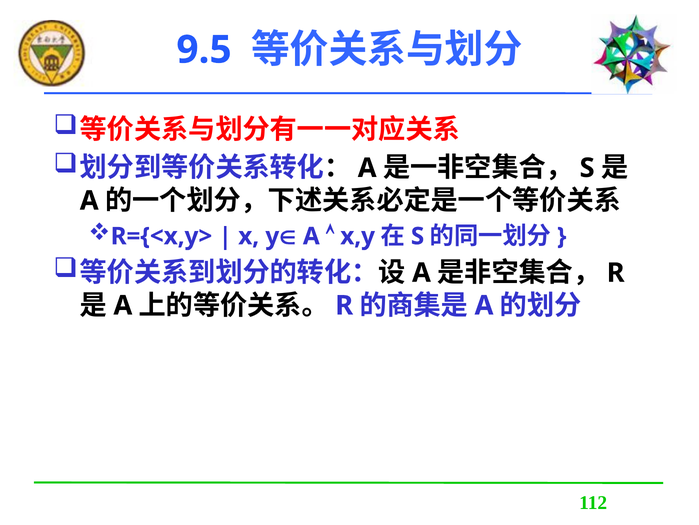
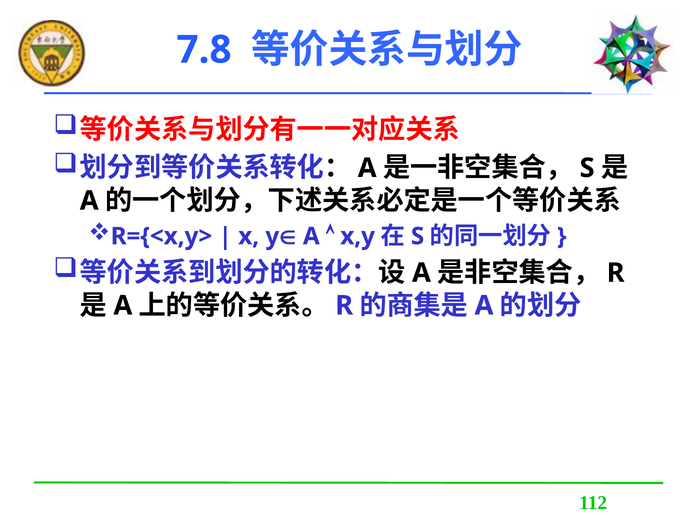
9.5: 9.5 -> 7.8
